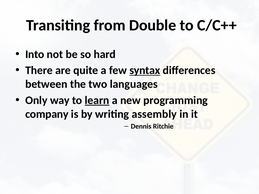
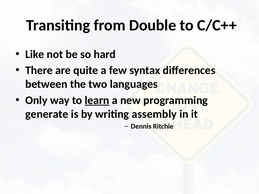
Into: Into -> Like
syntax underline: present -> none
company: company -> generate
